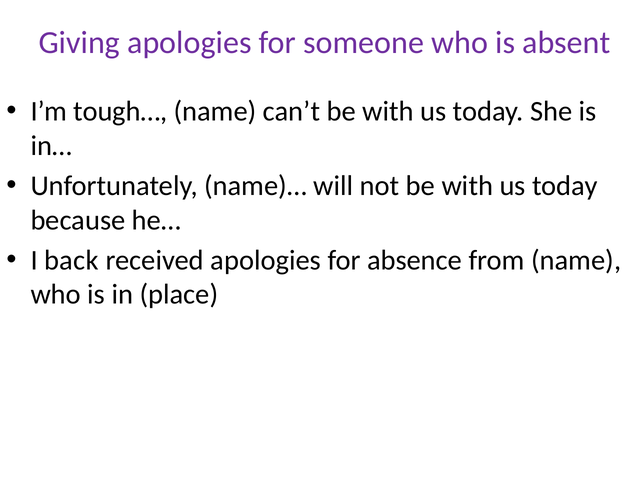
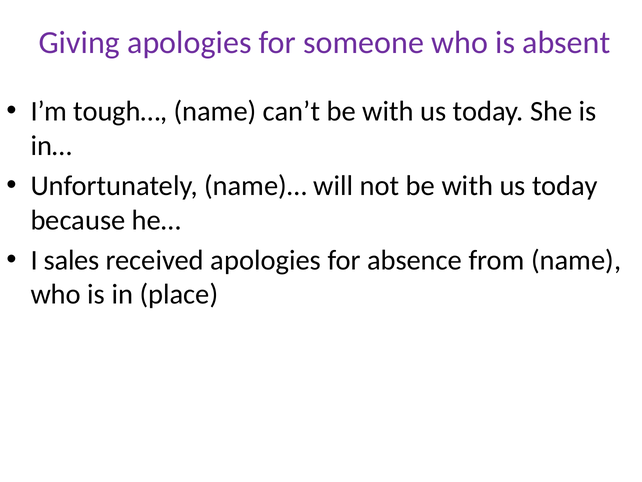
back: back -> sales
